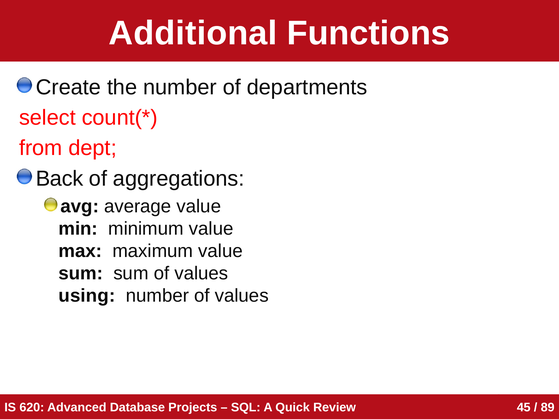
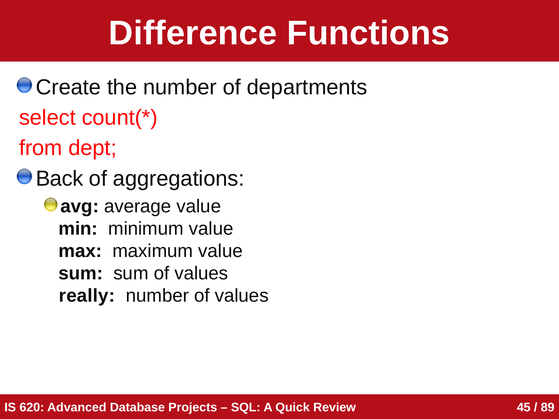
Additional: Additional -> Difference
using: using -> really
